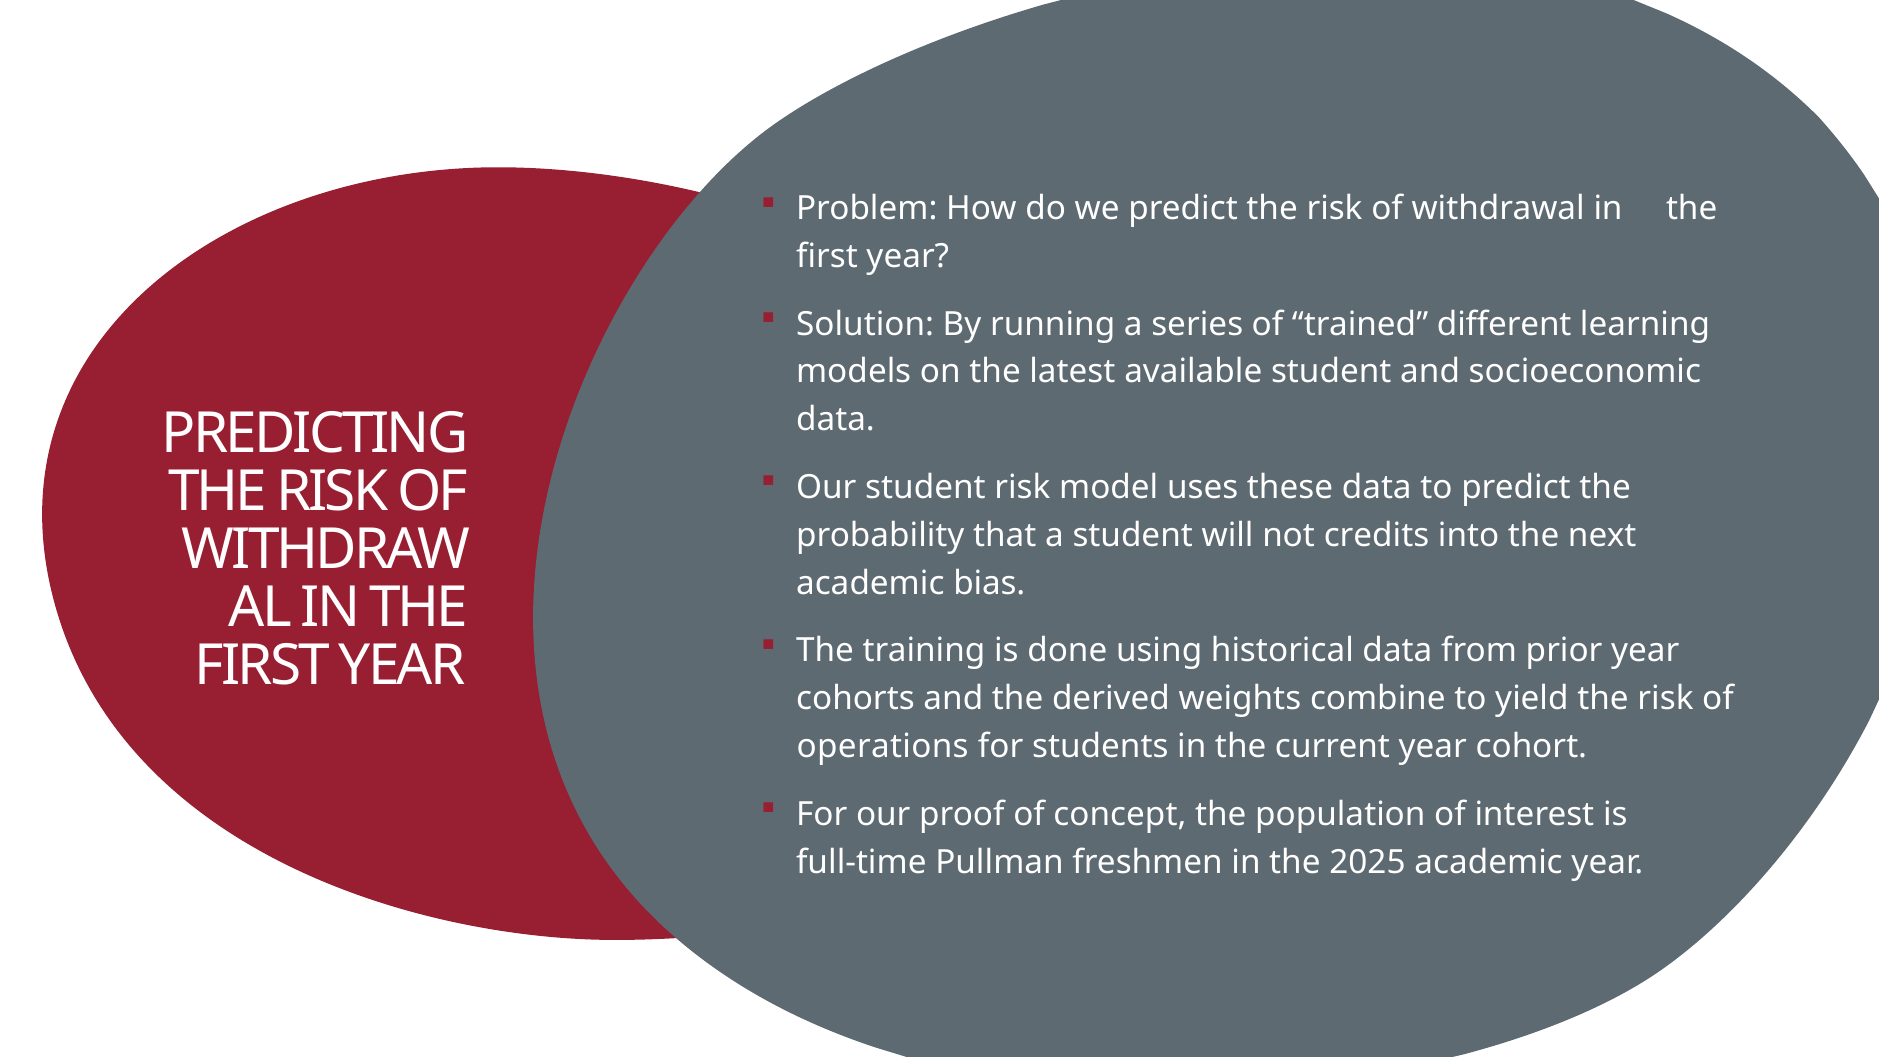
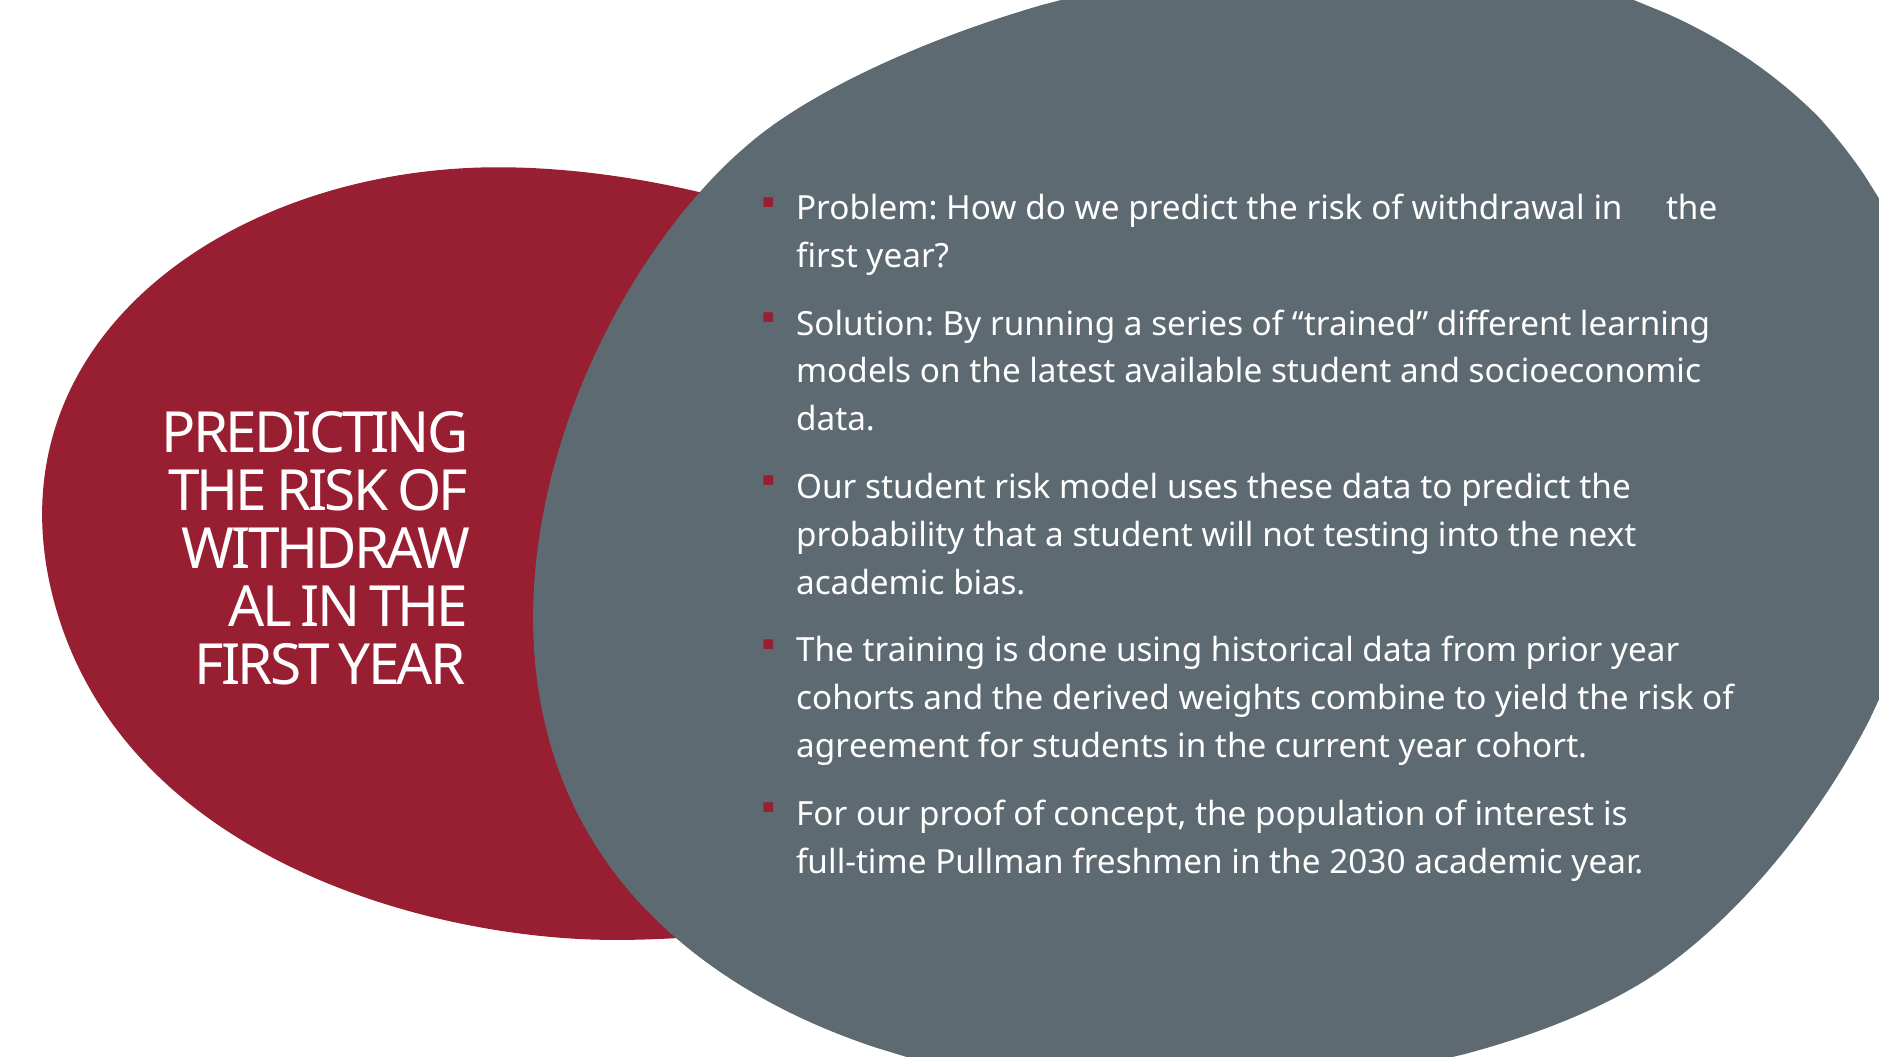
credits: credits -> testing
operations: operations -> agreement
2025: 2025 -> 2030
